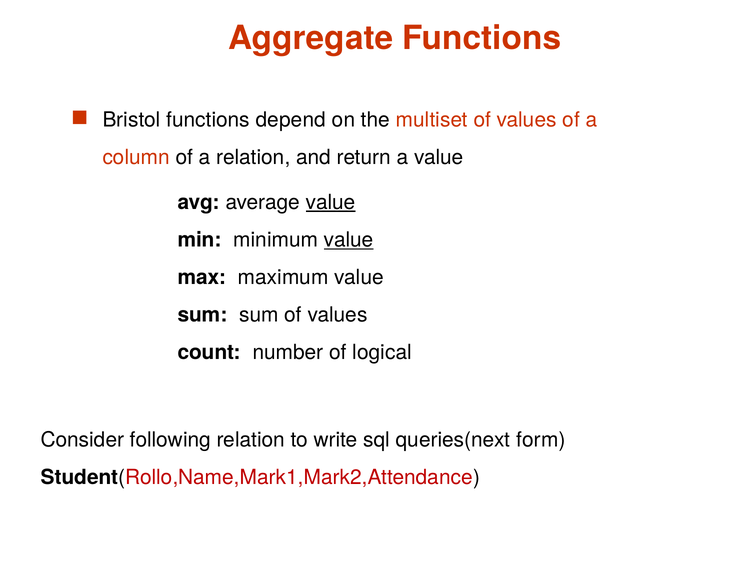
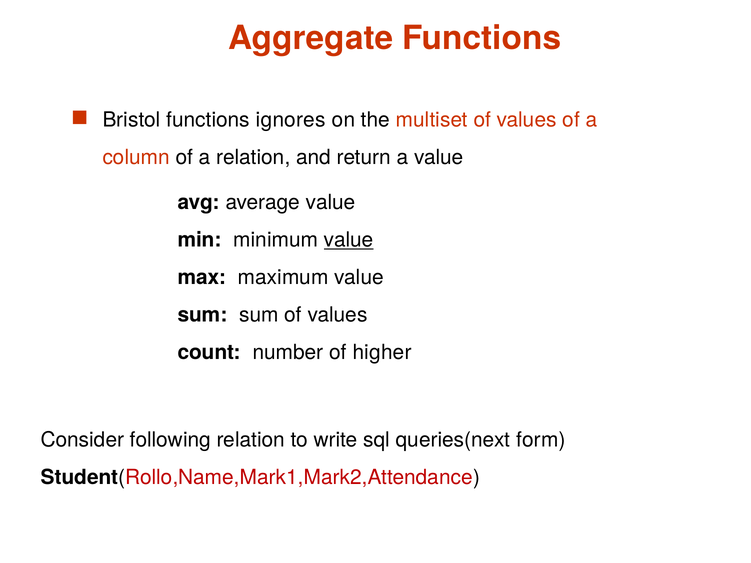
depend: depend -> ignores
value at (331, 202) underline: present -> none
logical: logical -> higher
